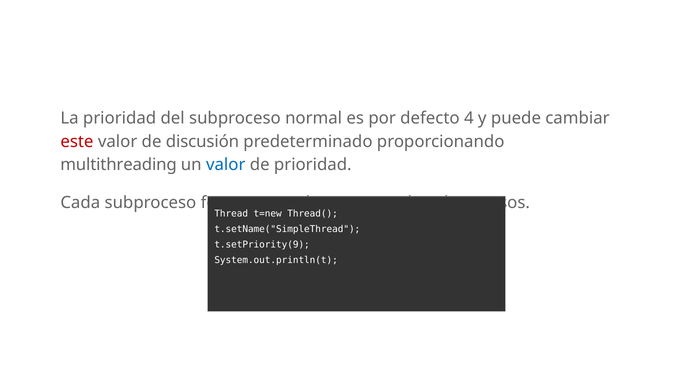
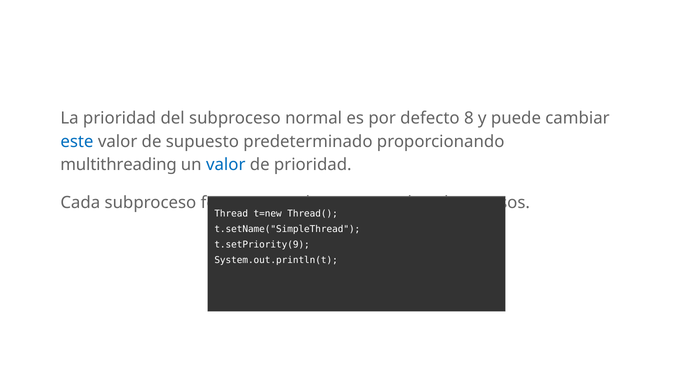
4: 4 -> 8
este colour: red -> blue
discusión: discusión -> supuesto
